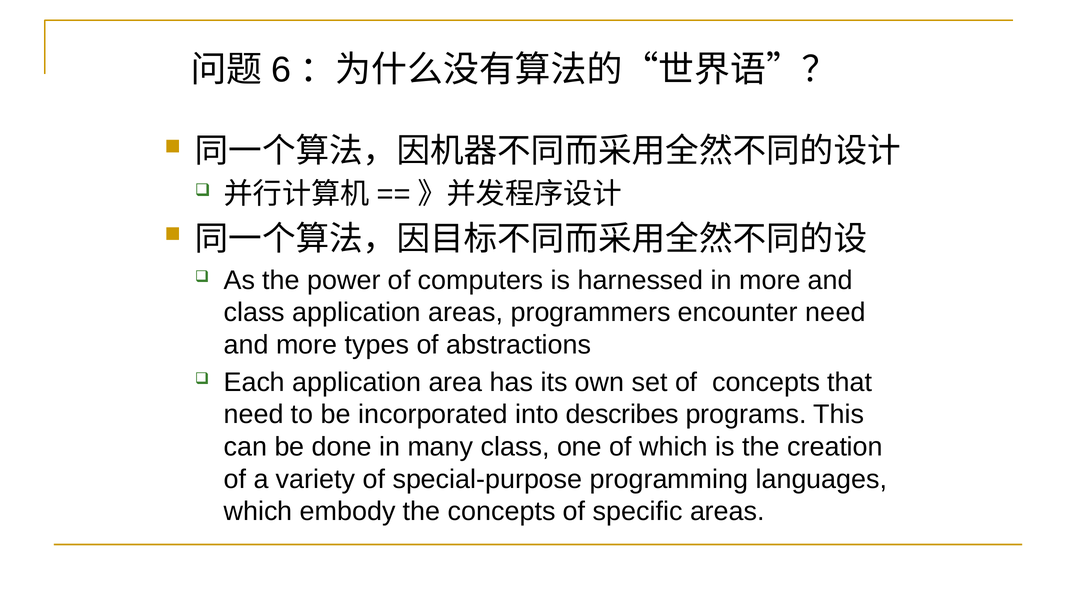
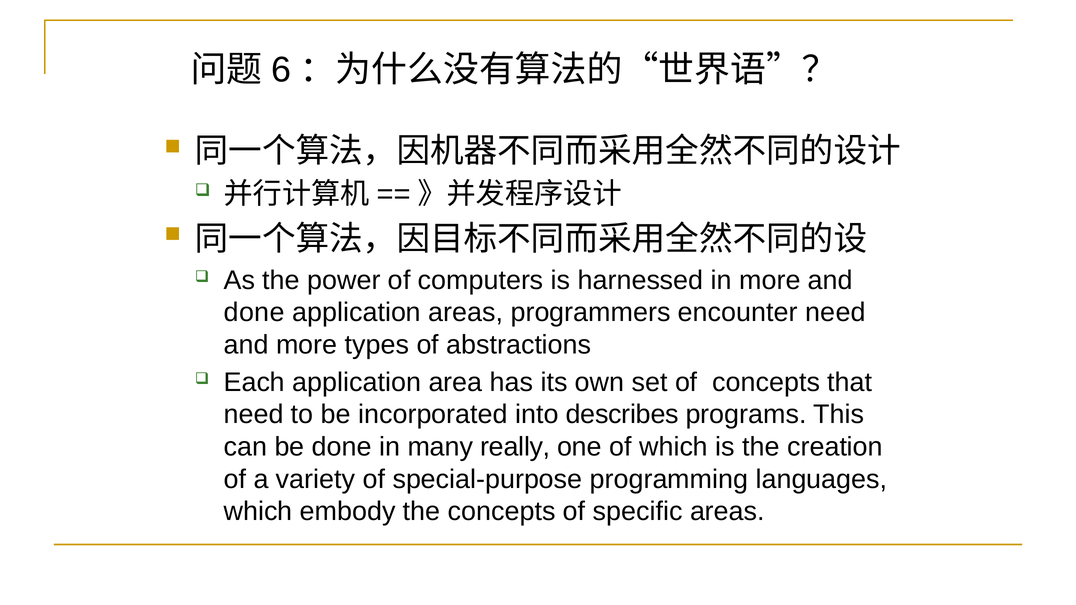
class at (254, 313): class -> done
many class: class -> really
